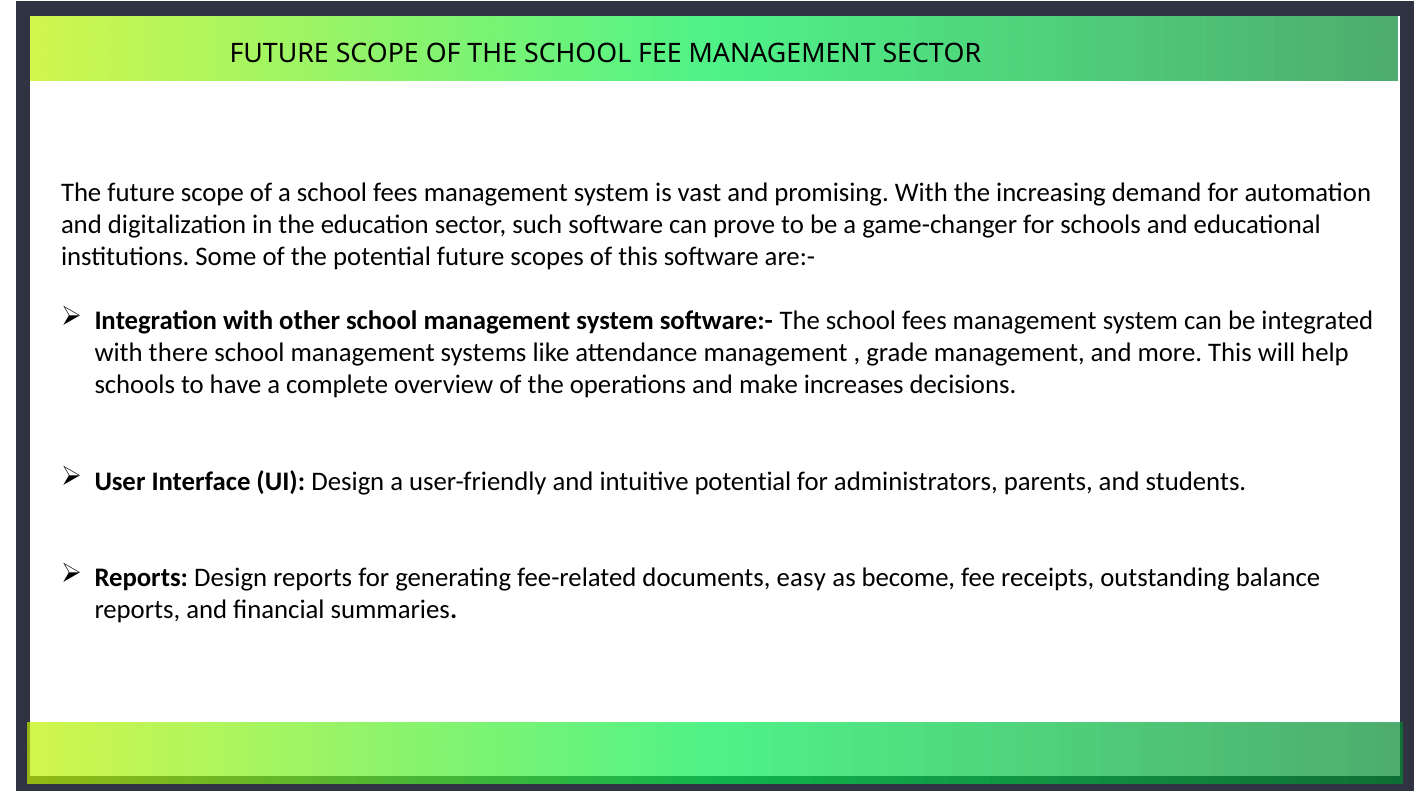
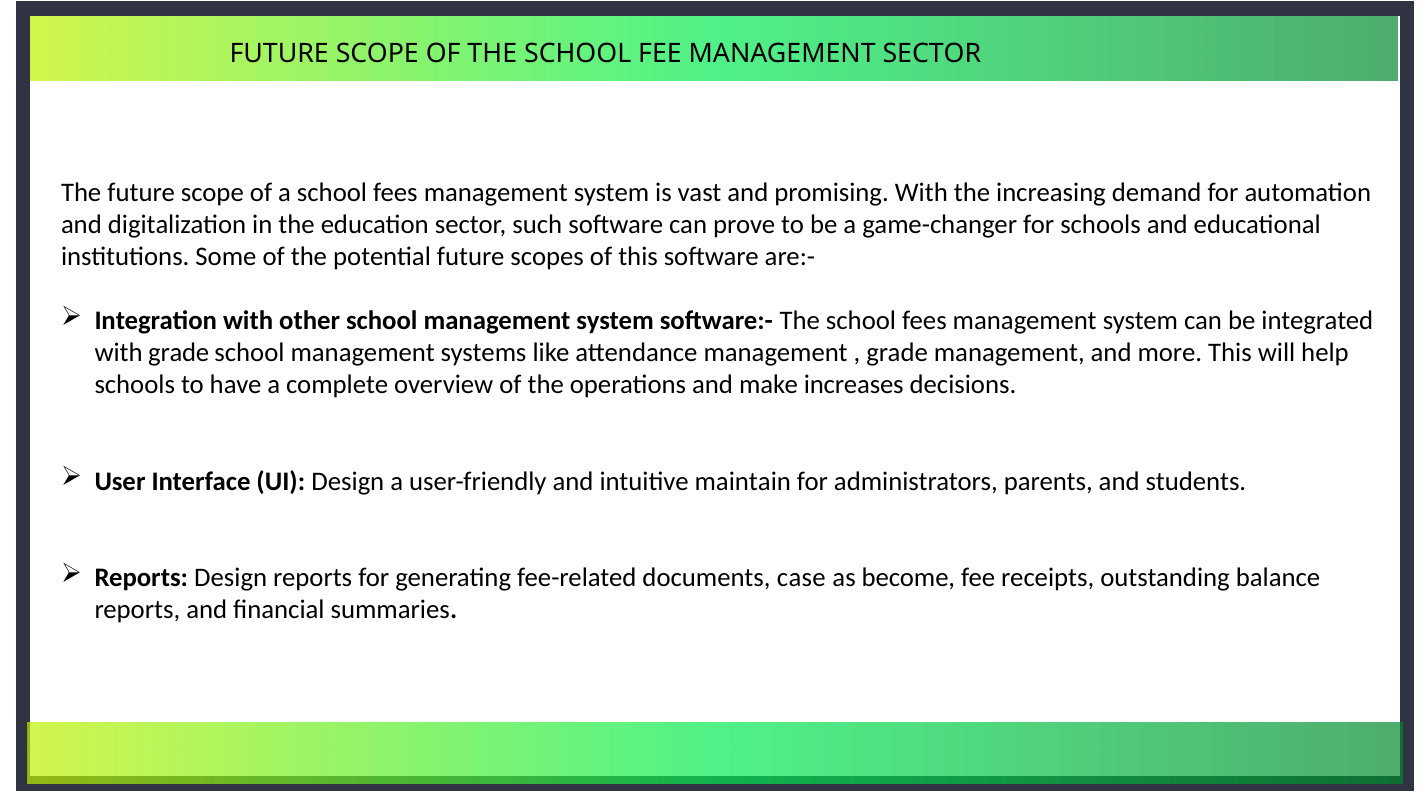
with there: there -> grade
intuitive potential: potential -> maintain
easy: easy -> case
